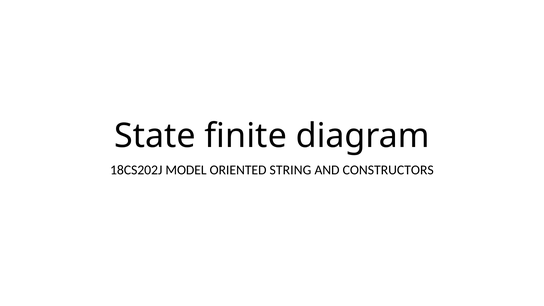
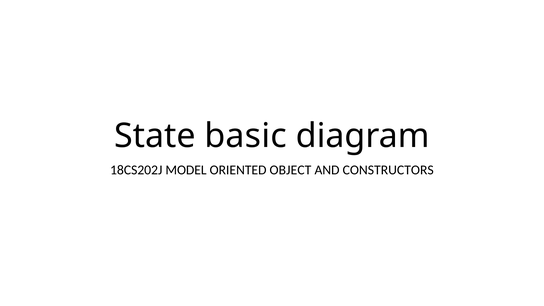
finite: finite -> basic
STRING: STRING -> OBJECT
